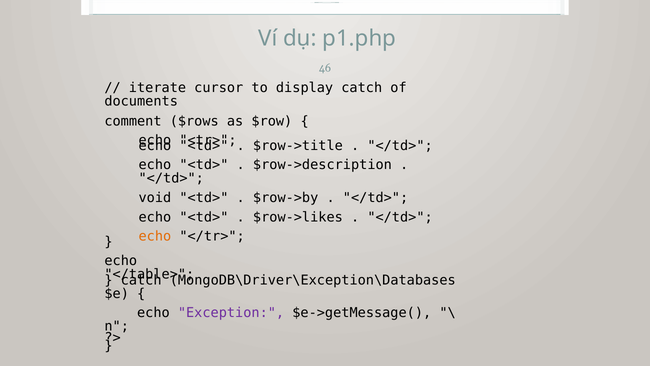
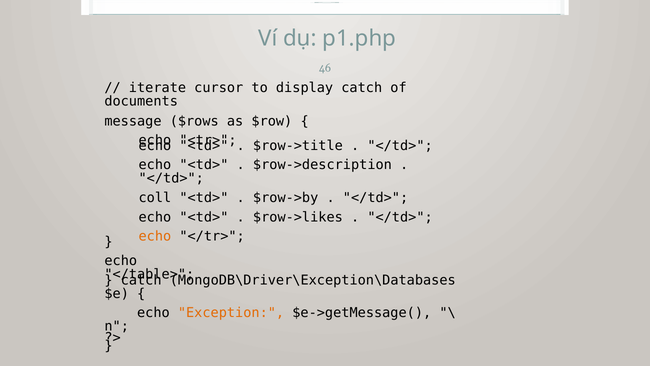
comment: comment -> message
void: void -> coll
Exception colour: purple -> orange
